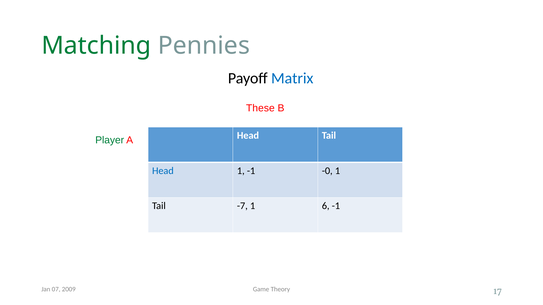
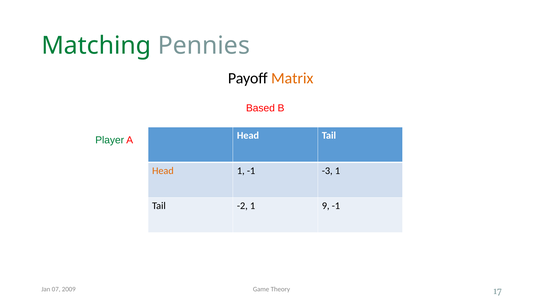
Matrix colour: blue -> orange
These: These -> Based
Head at (163, 171) colour: blue -> orange
-0: -0 -> -3
-7: -7 -> -2
6: 6 -> 9
